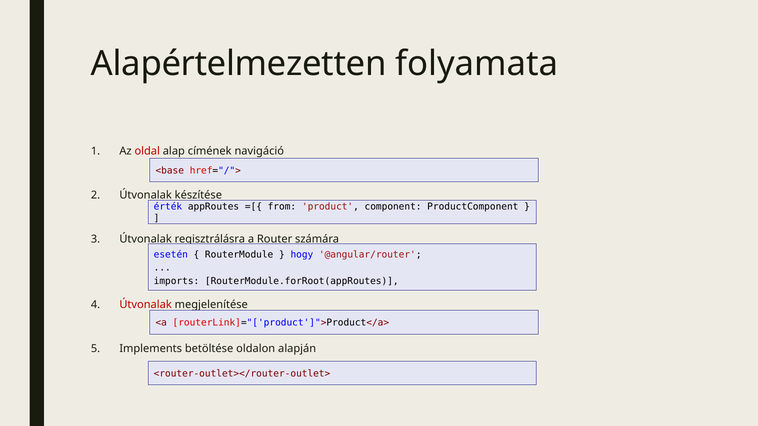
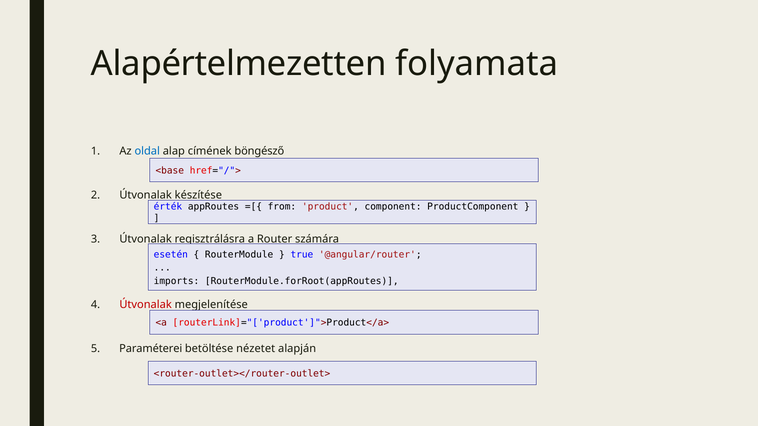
oldal colour: red -> blue
navigáció: navigáció -> böngésző
hogy: hogy -> true
Implements: Implements -> Paraméterei
oldalon: oldalon -> nézetet
